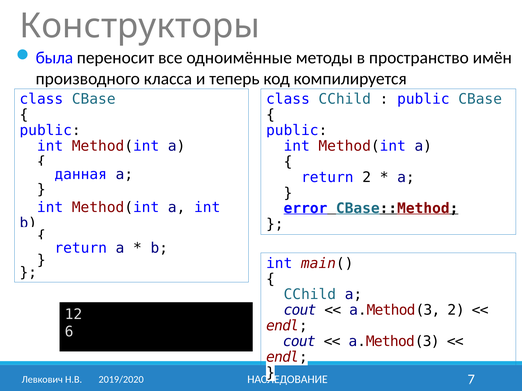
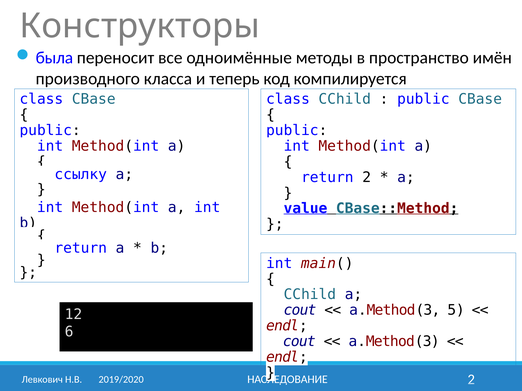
данная: данная -> ссылку
error: error -> value
a.Method(3 2: 2 -> 5
7 at (471, 380): 7 -> 2
